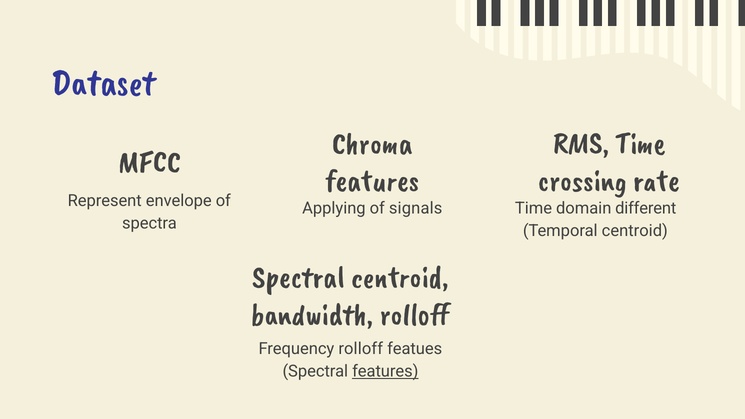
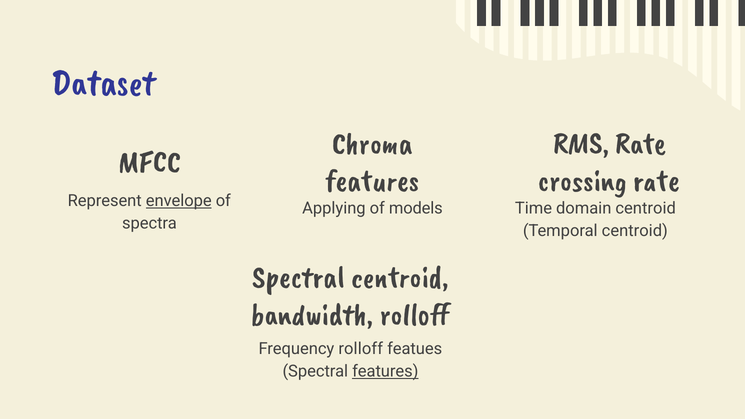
RMS Time: Time -> Rate
envelope underline: none -> present
signals: signals -> models
domain different: different -> centroid
